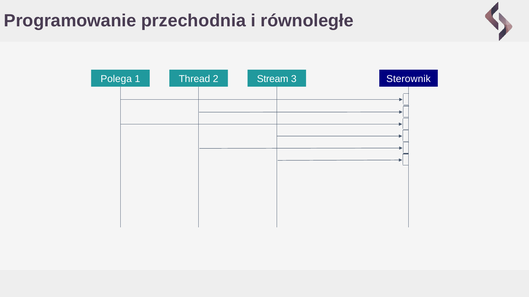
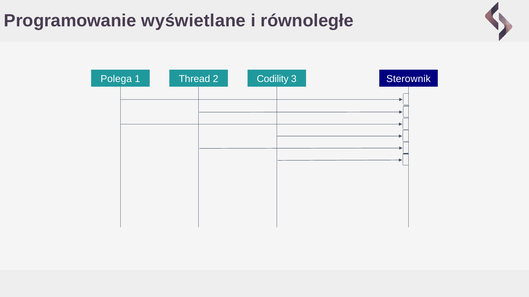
przechodnia: przechodnia -> wyświetlane
Stream: Stream -> Codility
